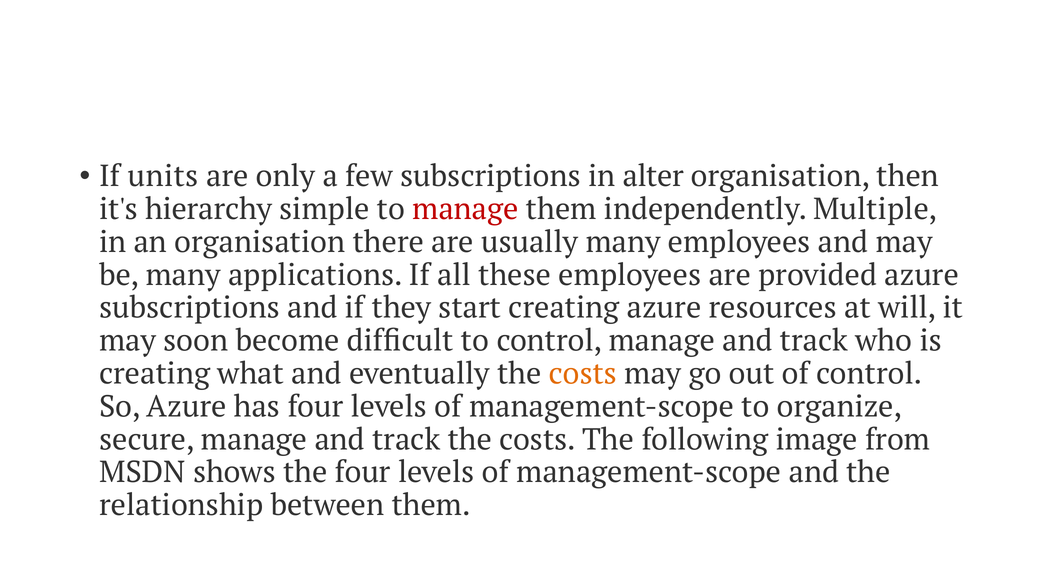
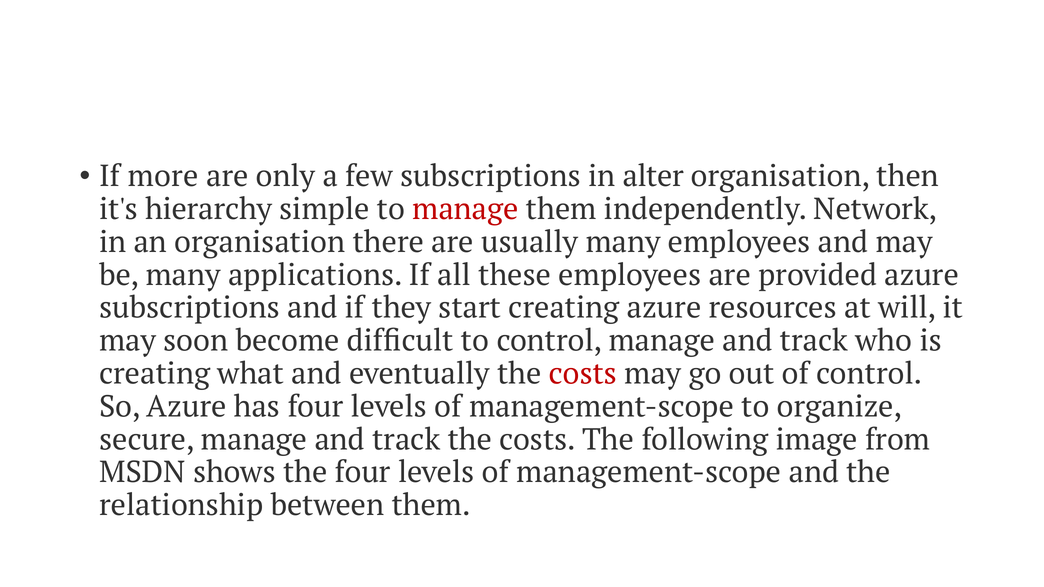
units: units -> more
Multiple: Multiple -> Network
costs at (583, 374) colour: orange -> red
